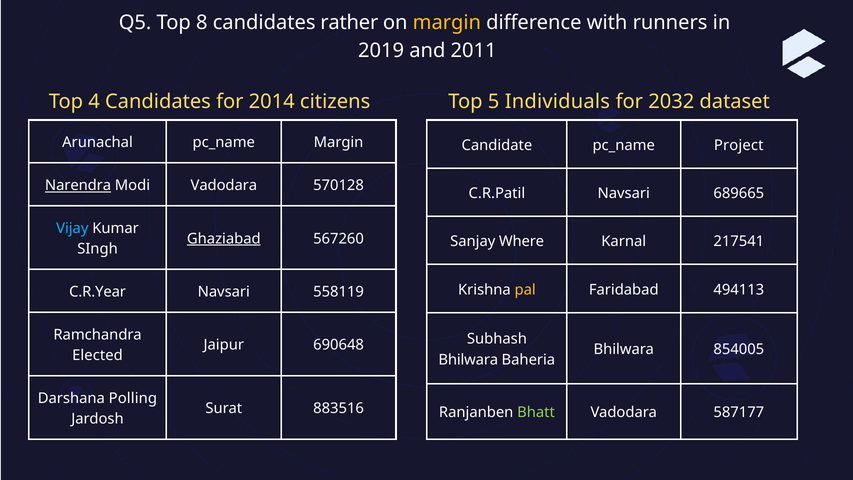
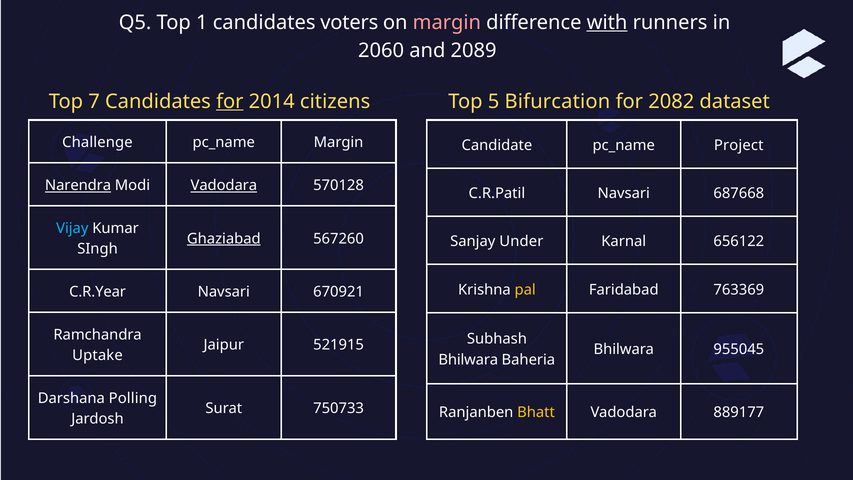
8: 8 -> 1
rather: rather -> voters
margin at (447, 22) colour: yellow -> pink
with underline: none -> present
2019: 2019 -> 2060
2011: 2011 -> 2089
4: 4 -> 7
for at (230, 101) underline: none -> present
Individuals: Individuals -> Bifurcation
2032: 2032 -> 2082
Arunachal: Arunachal -> Challenge
Vadodara at (224, 185) underline: none -> present
689665: 689665 -> 687668
Where: Where -> Under
217541: 217541 -> 656122
494113: 494113 -> 763369
558119: 558119 -> 670921
690648: 690648 -> 521915
854005: 854005 -> 955045
Elected: Elected -> Uptake
883516: 883516 -> 750733
Bhatt colour: light green -> yellow
587177: 587177 -> 889177
